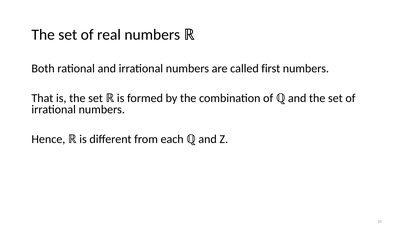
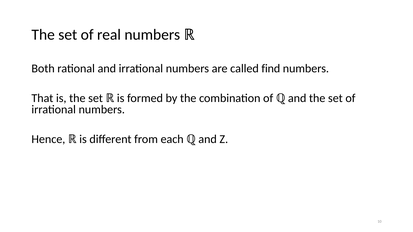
first: first -> find
